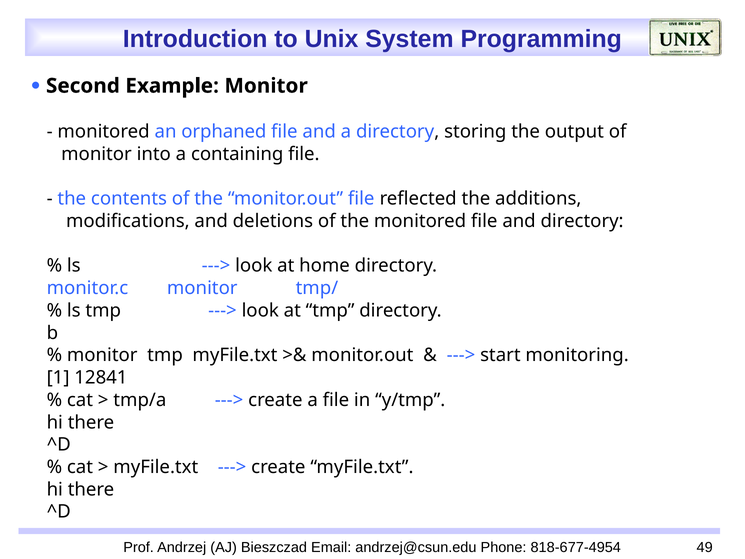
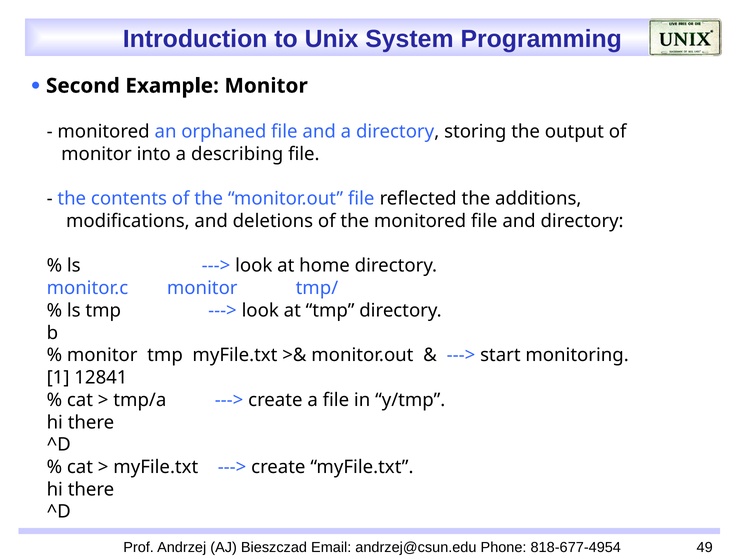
containing: containing -> describing
